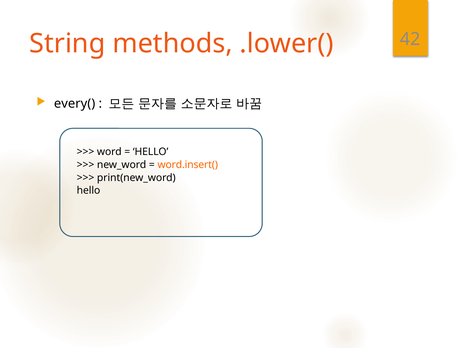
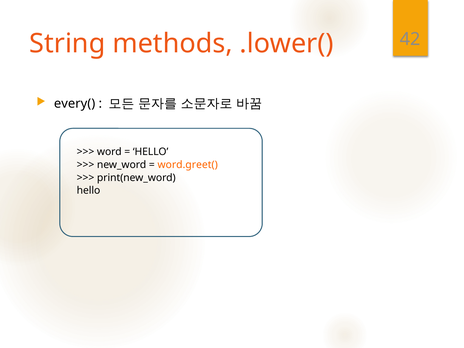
word.insert(: word.insert( -> word.greet(
